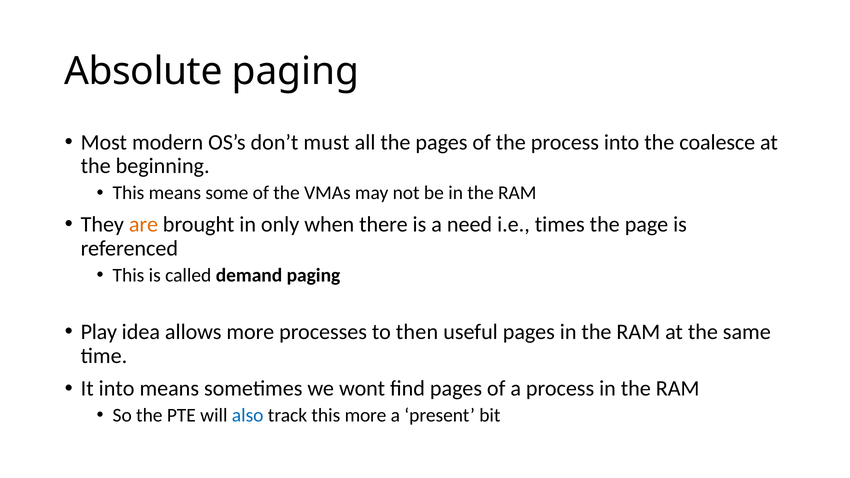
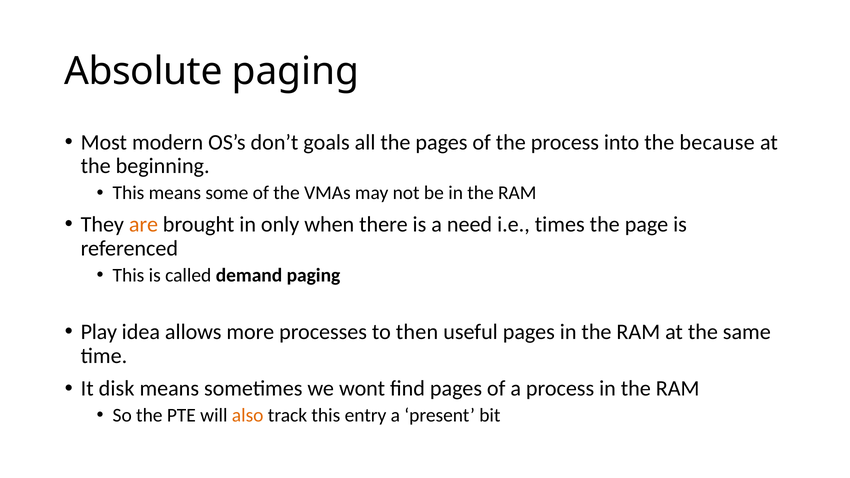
must: must -> goals
coalesce: coalesce -> because
It into: into -> disk
also colour: blue -> orange
this more: more -> entry
